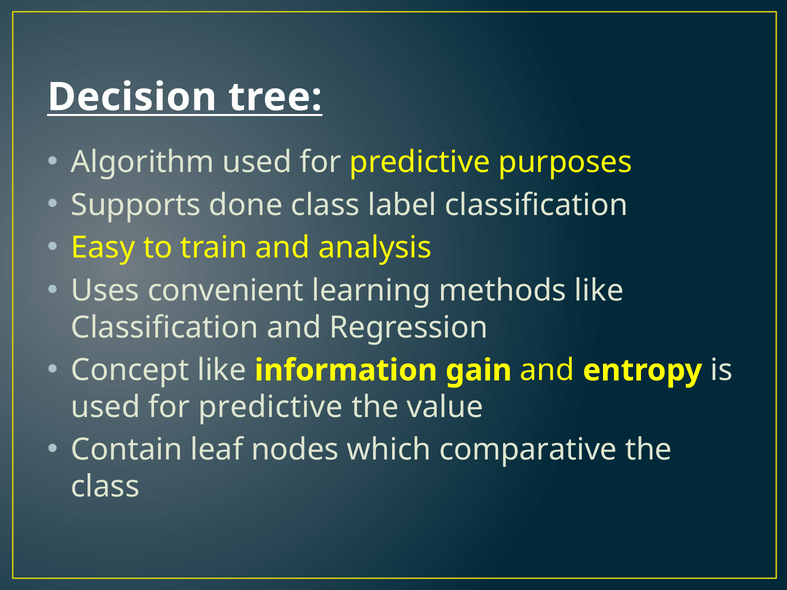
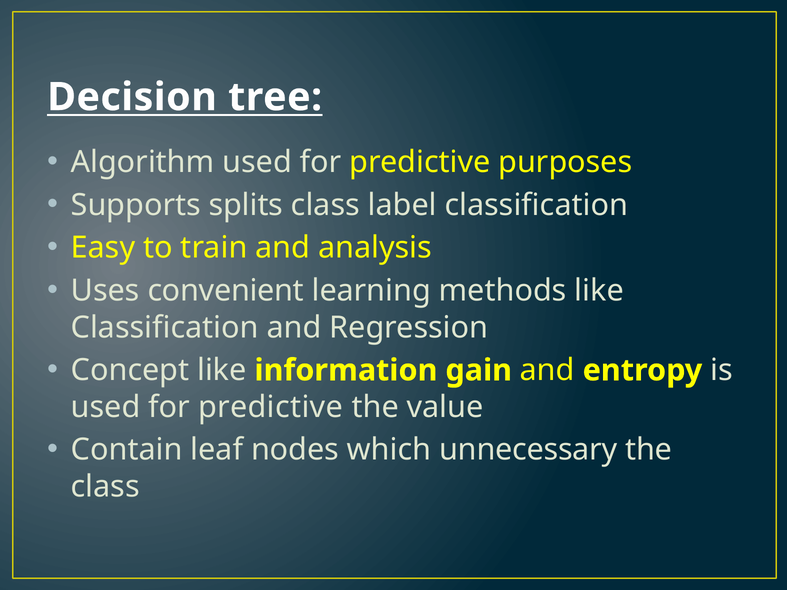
done: done -> splits
comparative: comparative -> unnecessary
